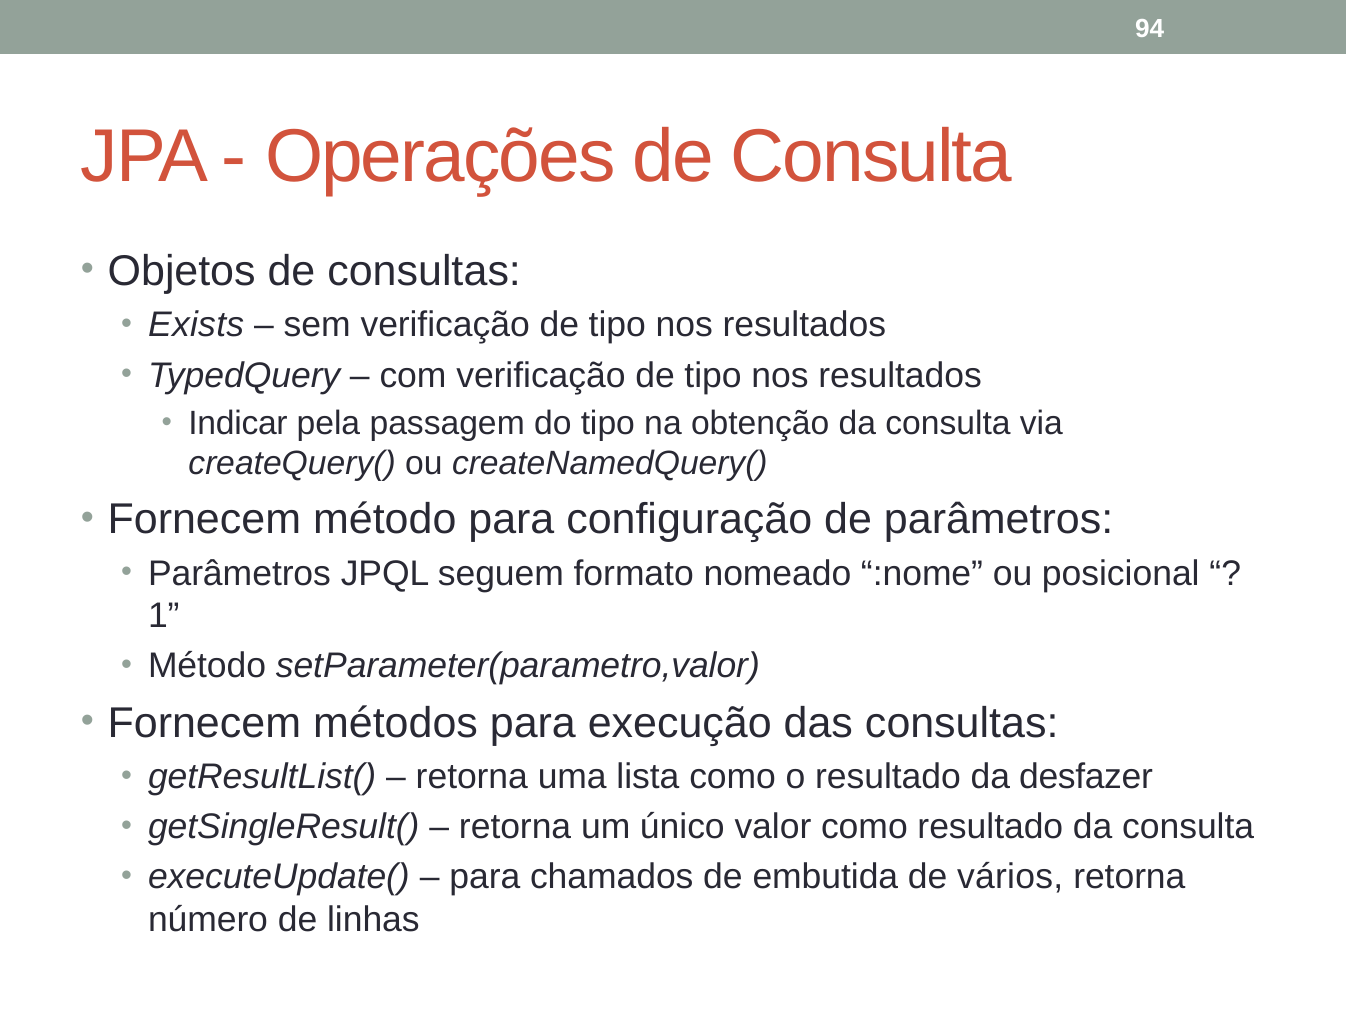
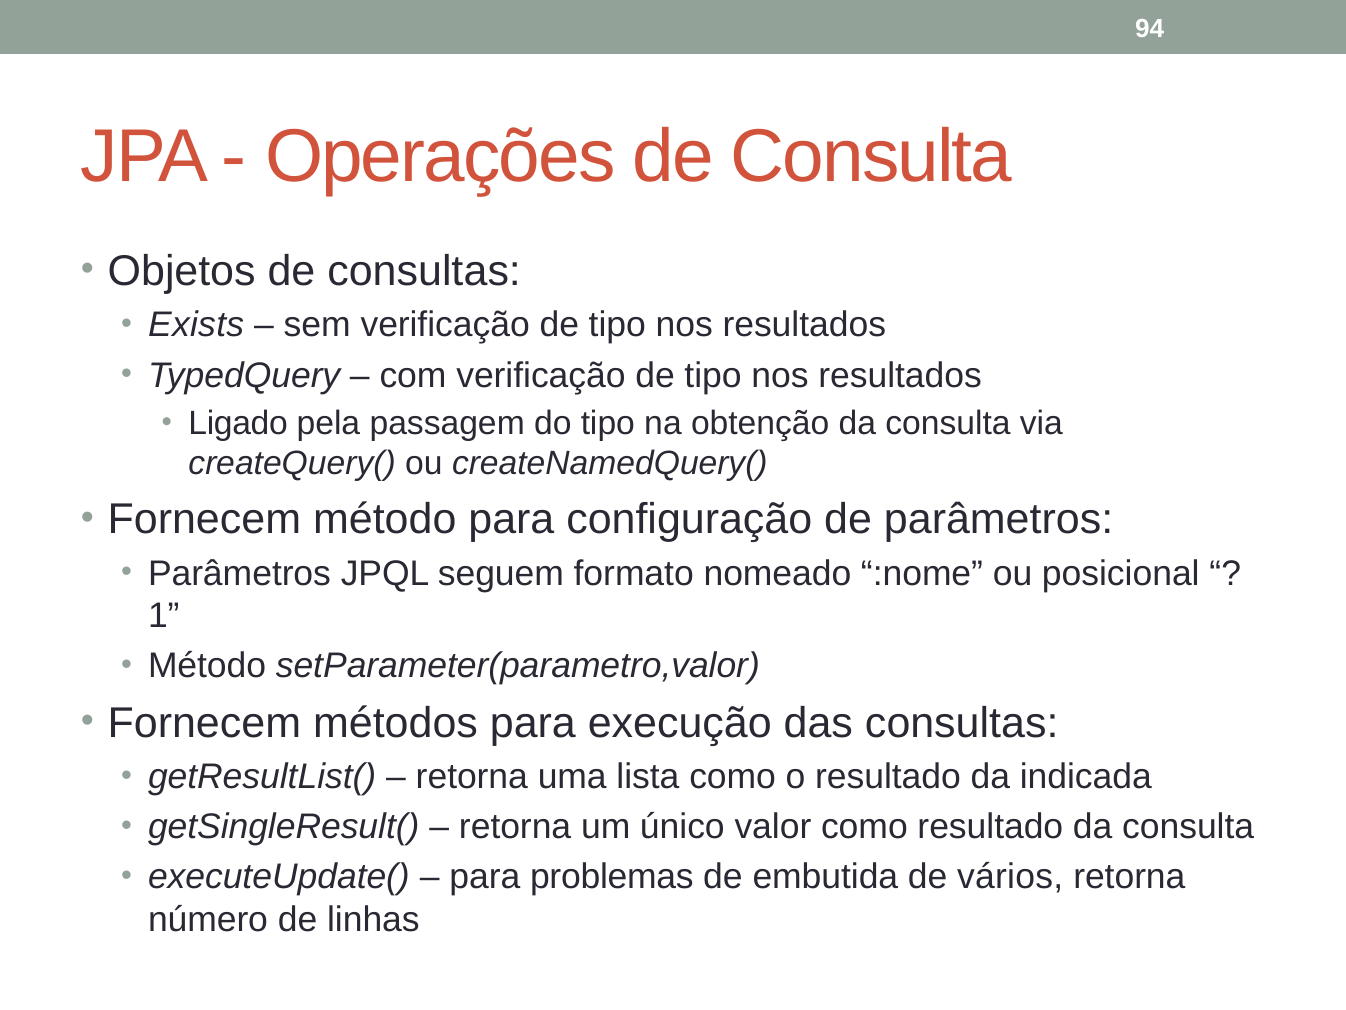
Indicar: Indicar -> Ligado
desfazer: desfazer -> indicada
chamados: chamados -> problemas
